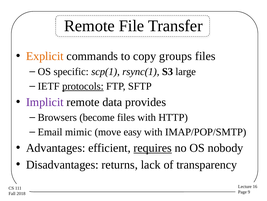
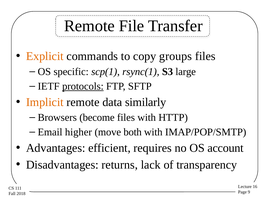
Implicit colour: purple -> orange
provides: provides -> similarly
mimic: mimic -> higher
easy: easy -> both
requires underline: present -> none
nobody: nobody -> account
